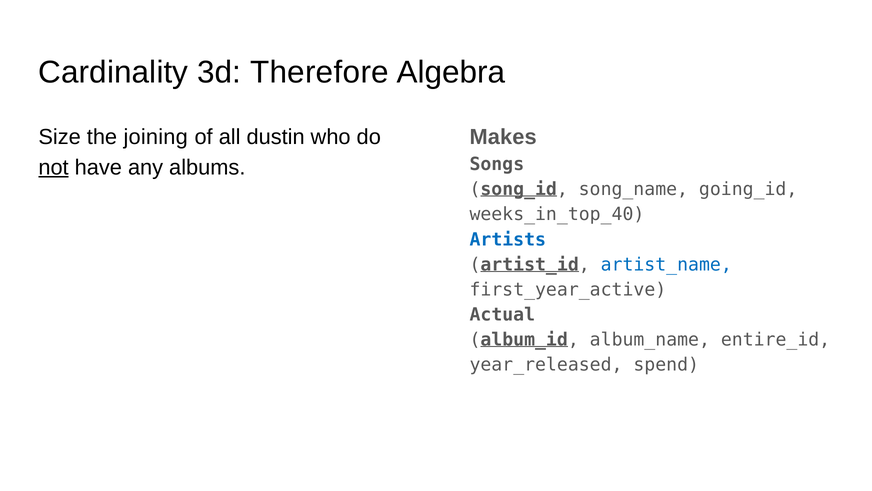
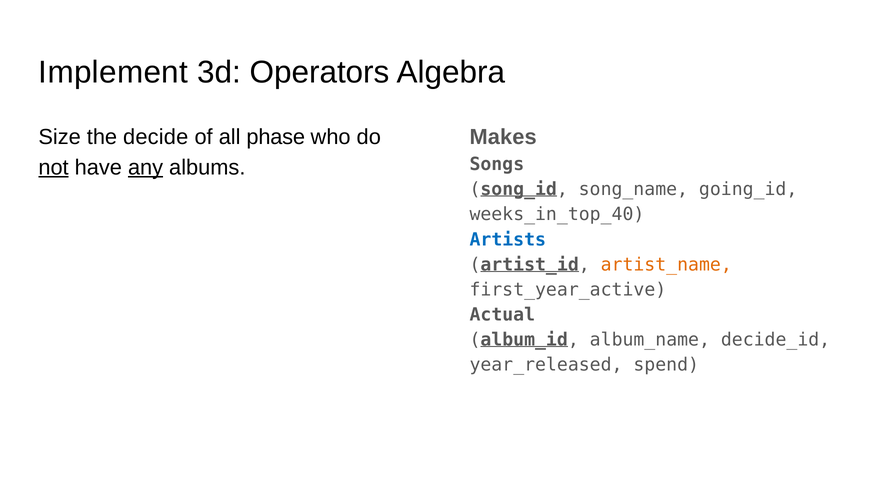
Cardinality: Cardinality -> Implement
Therefore: Therefore -> Operators
joining: joining -> decide
dustin: dustin -> phase
any underline: none -> present
artist_name colour: blue -> orange
entire_id: entire_id -> decide_id
